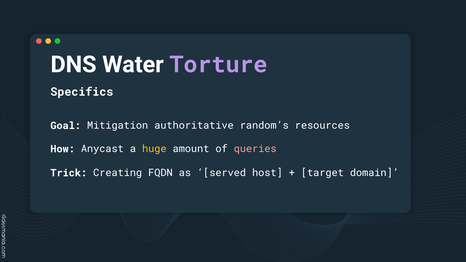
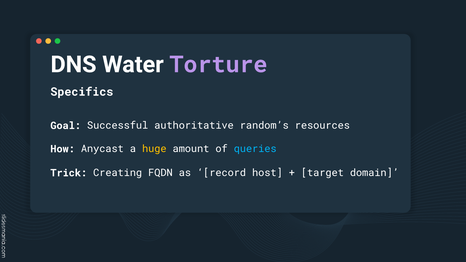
Mitigation: Mitigation -> Successful
queries colour: pink -> light blue
served: served -> record
